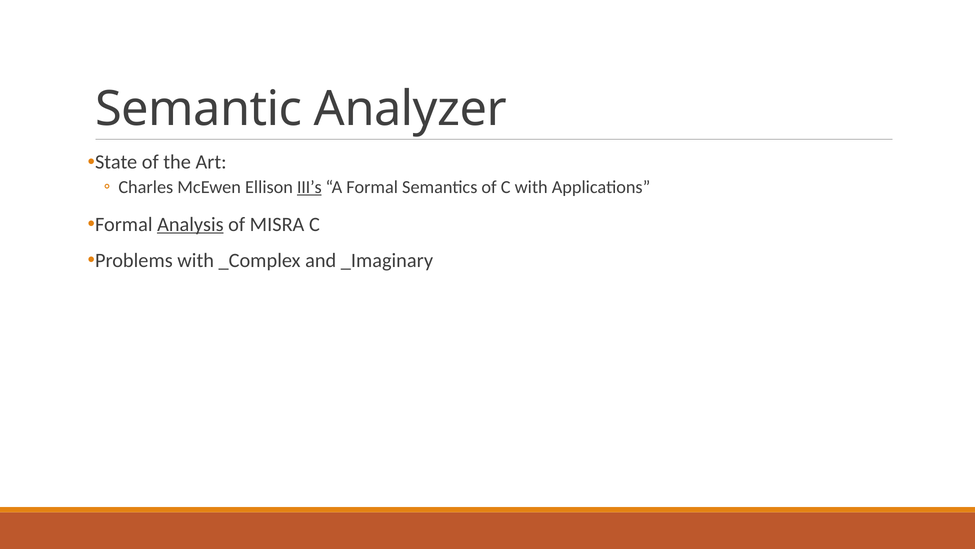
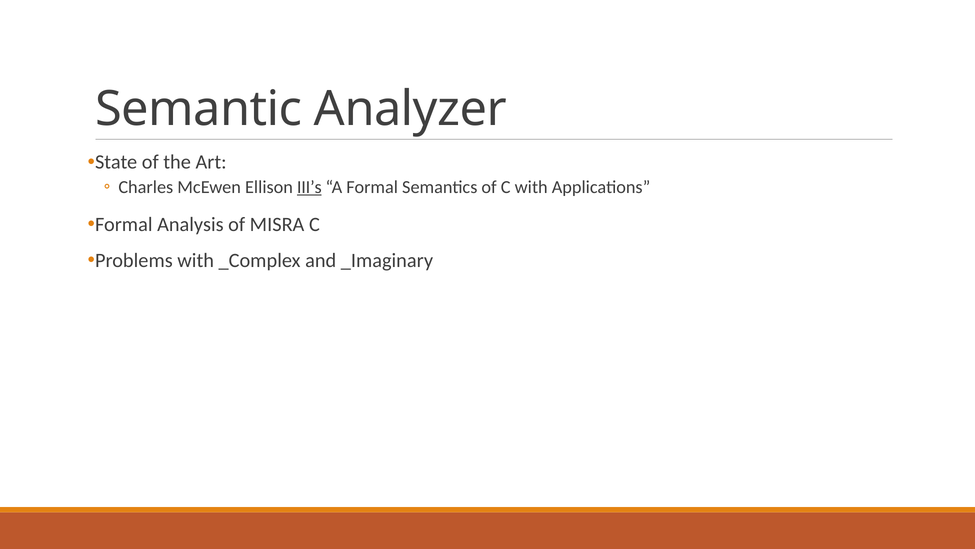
Analysis underline: present -> none
